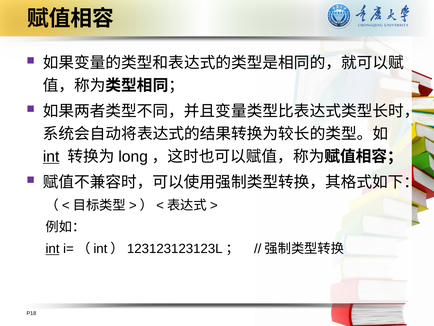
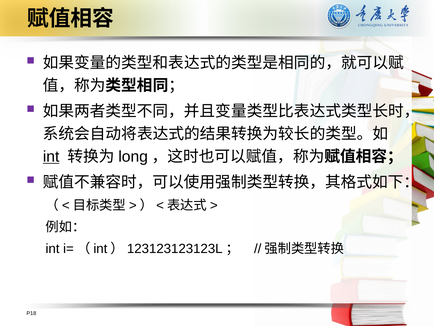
int at (53, 248) underline: present -> none
